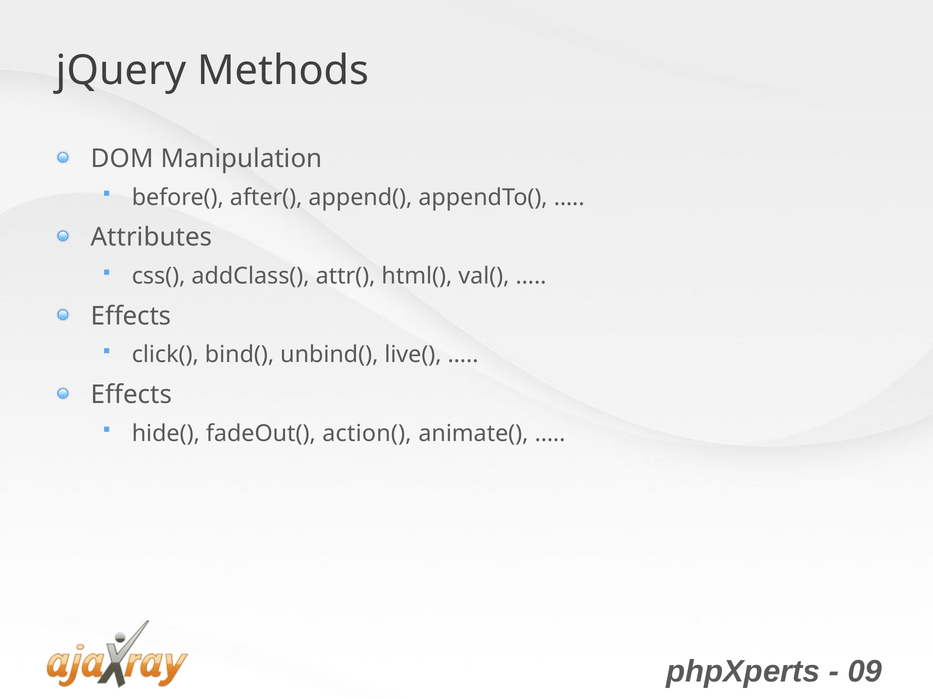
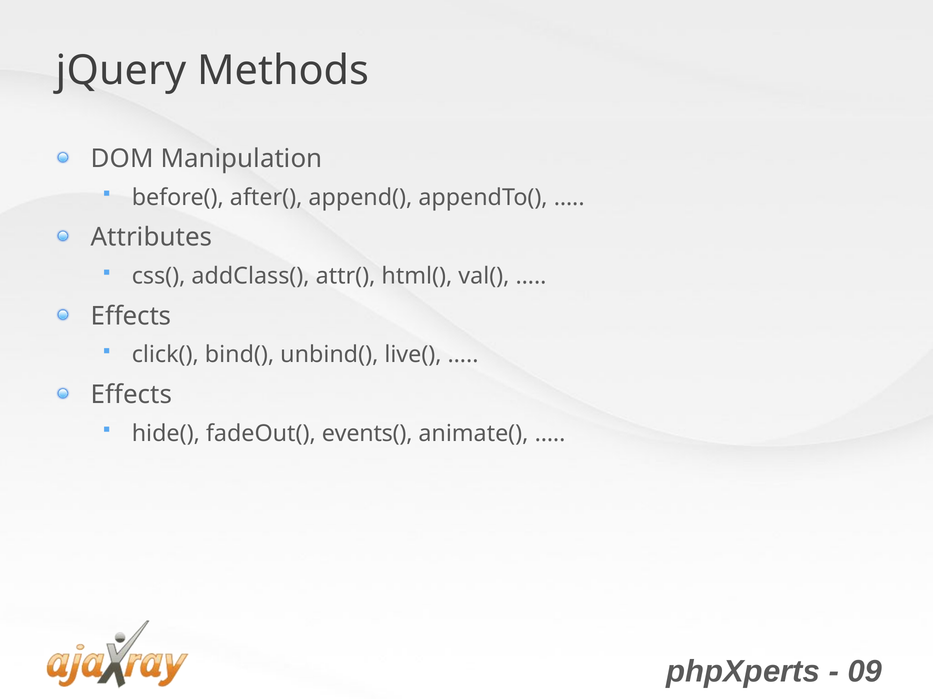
action(: action( -> events(
